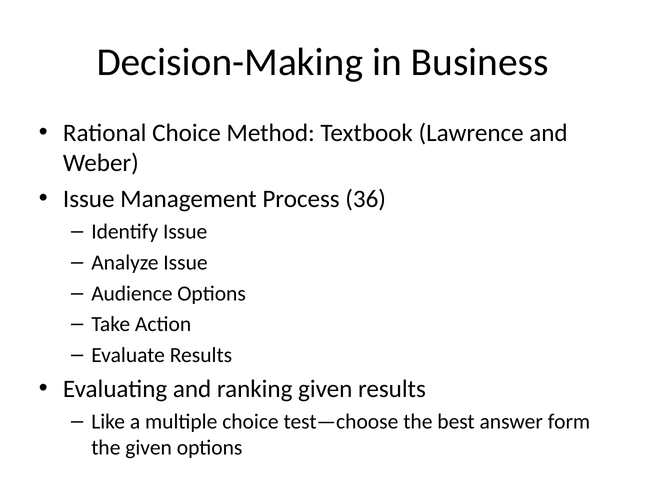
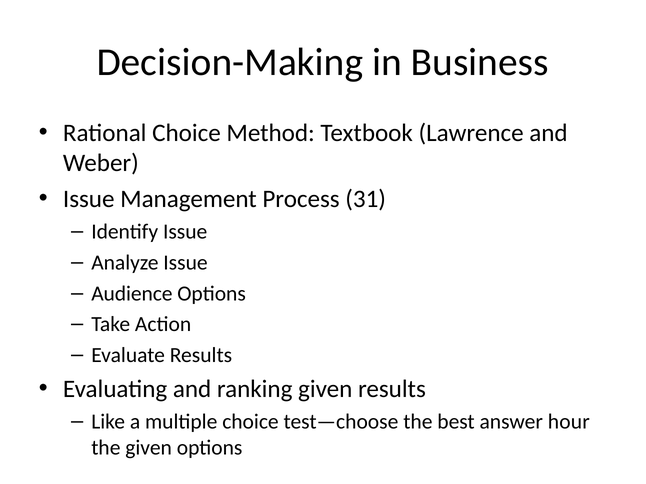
36: 36 -> 31
form: form -> hour
